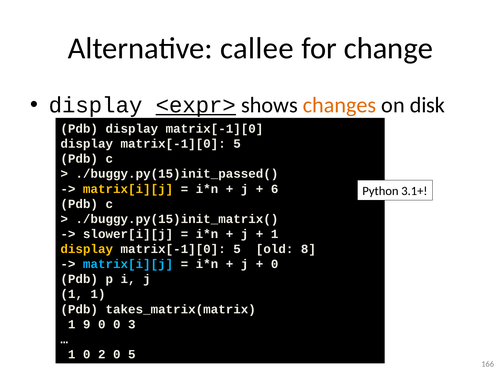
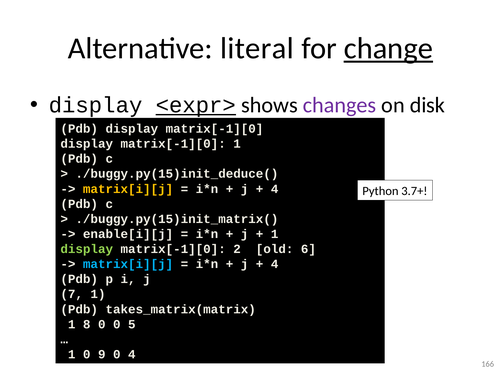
callee: callee -> literal
change underline: none -> present
changes colour: orange -> purple
5 at (237, 144): 5 -> 1
./buggy.py(15)init_passed(: ./buggy.py(15)init_passed( -> ./buggy.py(15)init_deduce(
6 at (275, 189): 6 -> 4
3.1+: 3.1+ -> 3.7+
slower[i][j: slower[i][j -> enable[i][j
display at (87, 249) colour: yellow -> light green
5 at (237, 249): 5 -> 2
8: 8 -> 6
0 at (275, 264): 0 -> 4
1 at (72, 294): 1 -> 7
9: 9 -> 8
3: 3 -> 5
2: 2 -> 9
0 5: 5 -> 4
